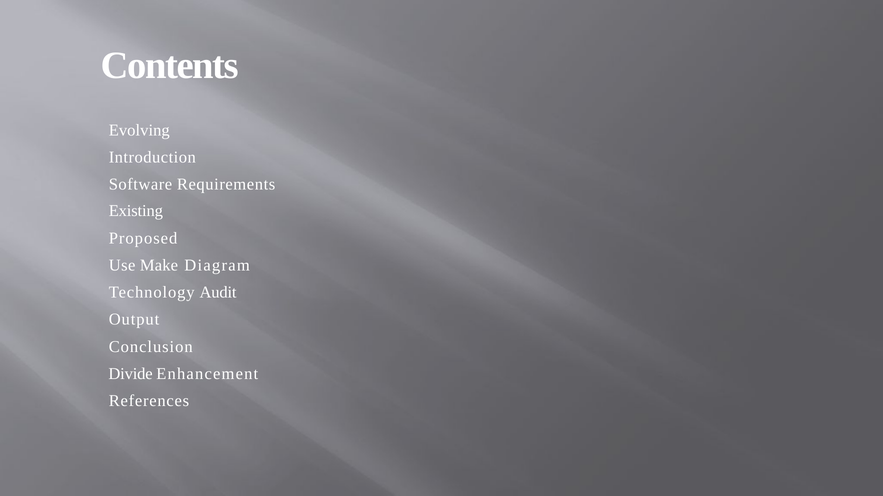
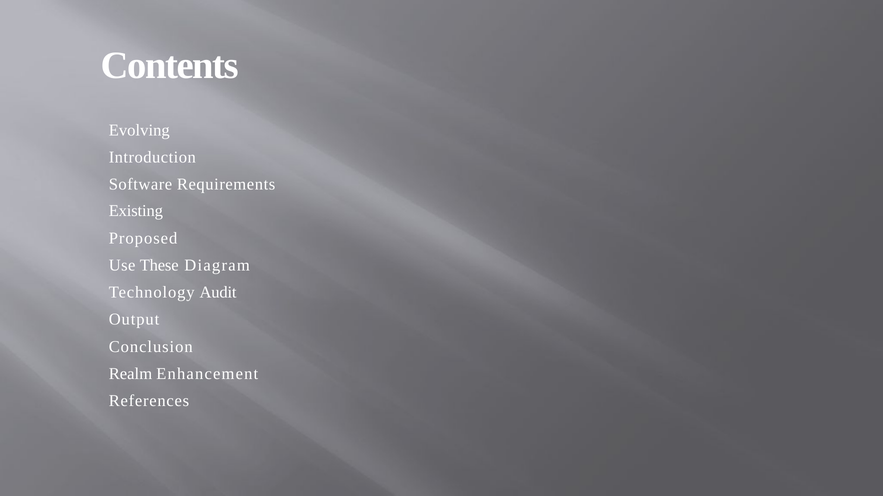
Make: Make -> These
Divide: Divide -> Realm
